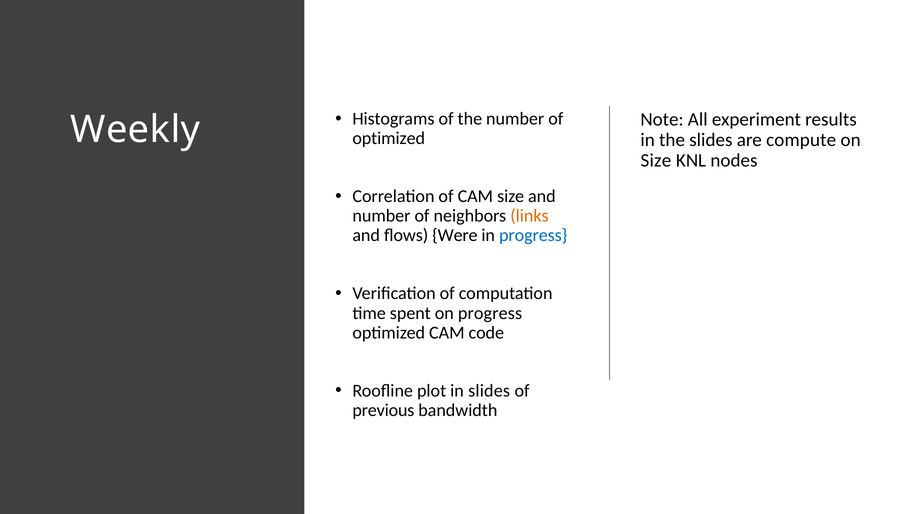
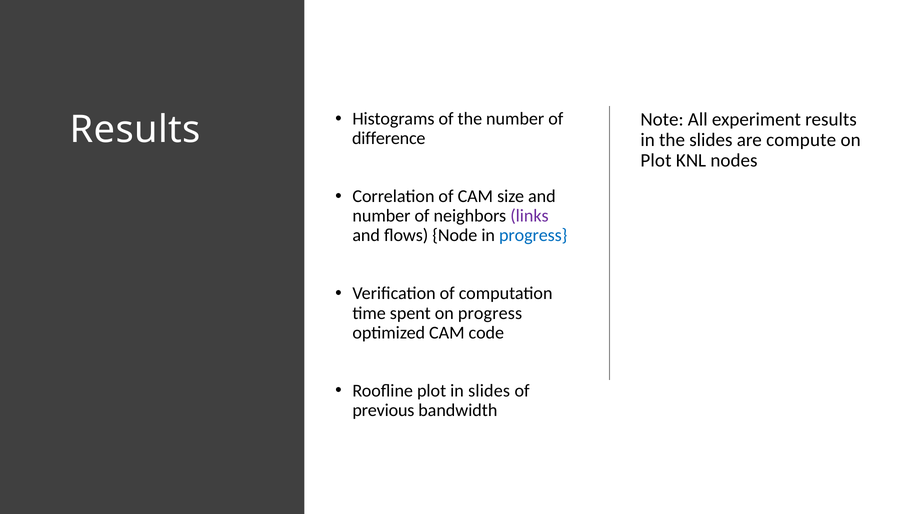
Weekly at (135, 130): Weekly -> Results
optimized at (389, 138): optimized -> difference
Size at (656, 161): Size -> Plot
links colour: orange -> purple
Were: Were -> Node
